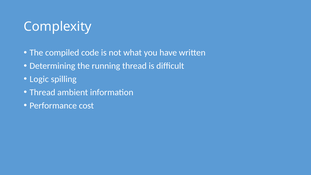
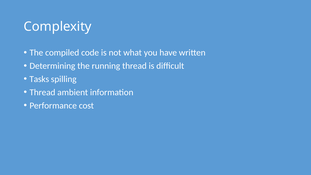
Logic: Logic -> Tasks
